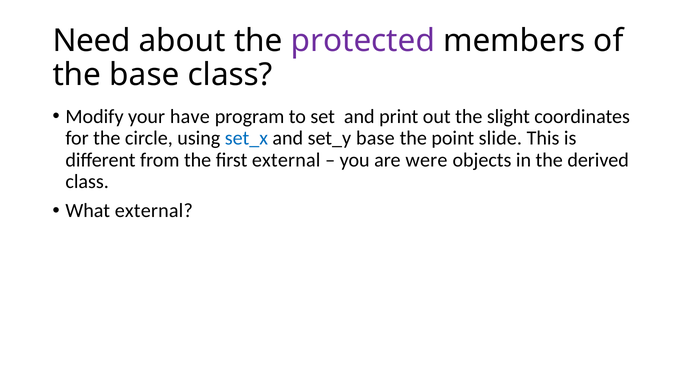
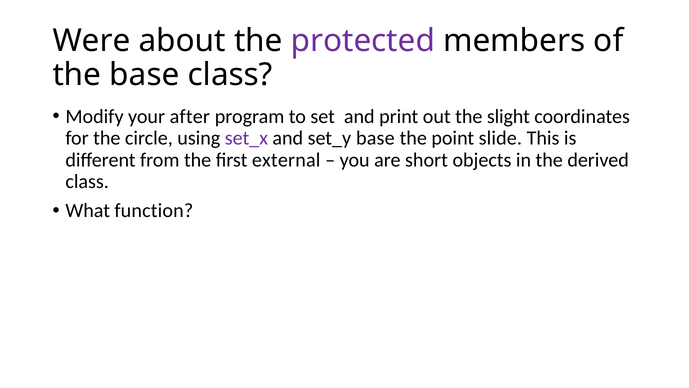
Need: Need -> Were
have: have -> after
set_x colour: blue -> purple
were: were -> short
What external: external -> function
